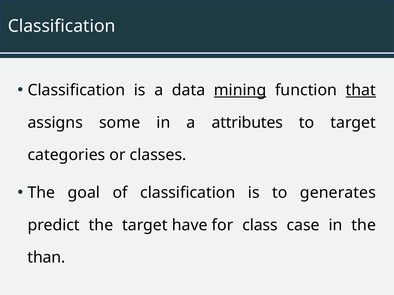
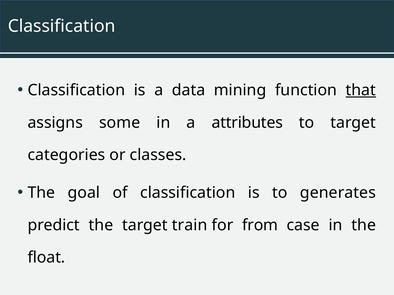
mining underline: present -> none
have: have -> train
class: class -> from
than: than -> float
